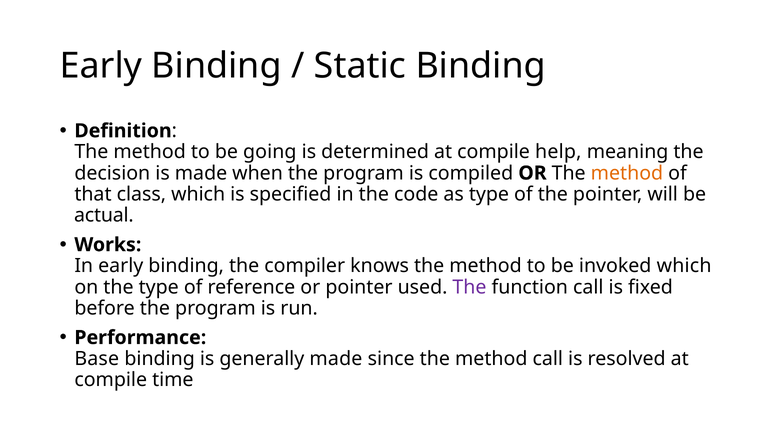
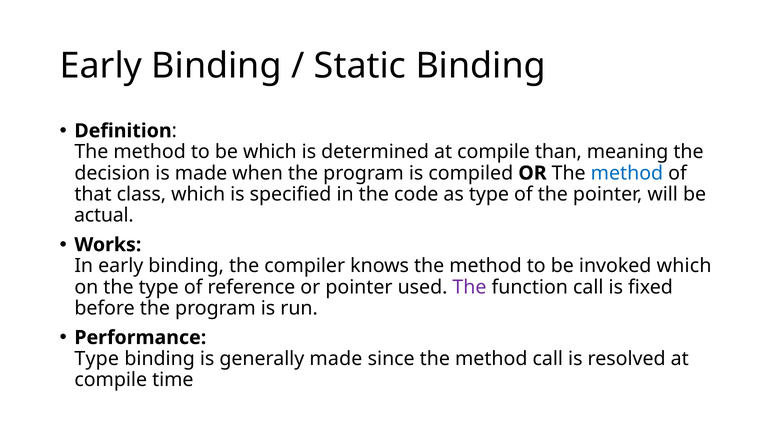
be going: going -> which
help: help -> than
method at (627, 173) colour: orange -> blue
Base at (97, 358): Base -> Type
